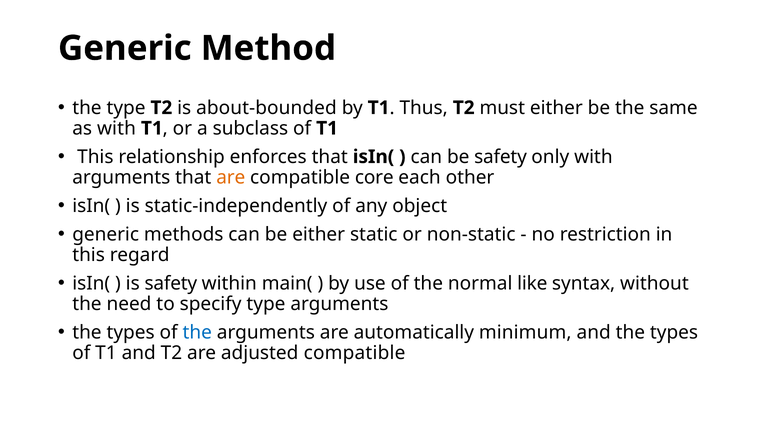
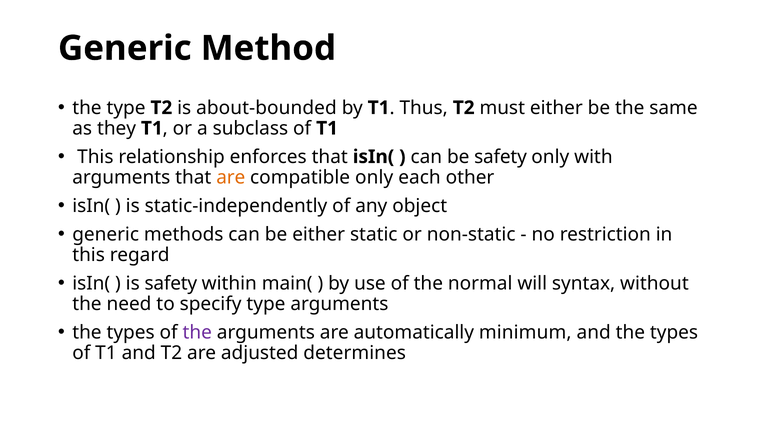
as with: with -> they
compatible core: core -> only
like: like -> will
the at (197, 332) colour: blue -> purple
adjusted compatible: compatible -> determines
